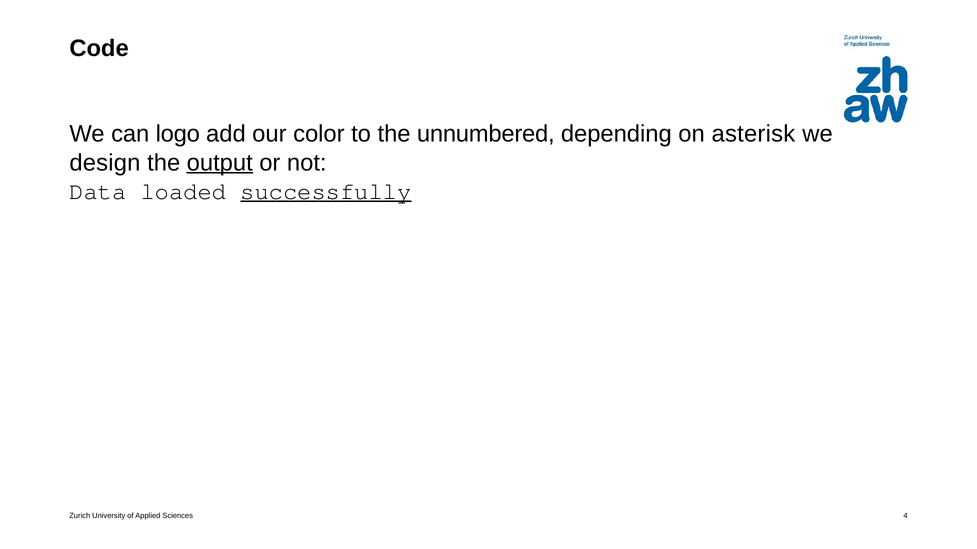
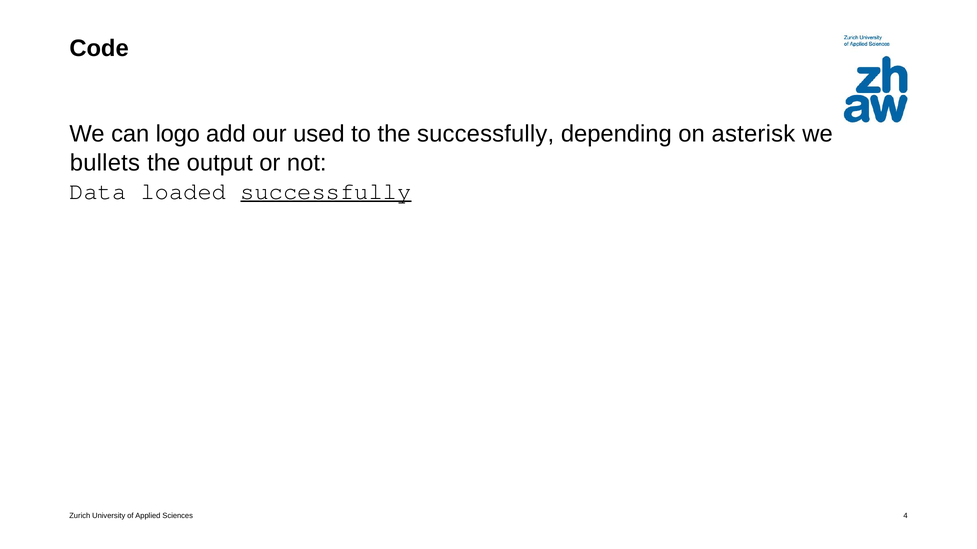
color: color -> used
the unnumbered: unnumbered -> successfully
design: design -> bullets
output underline: present -> none
